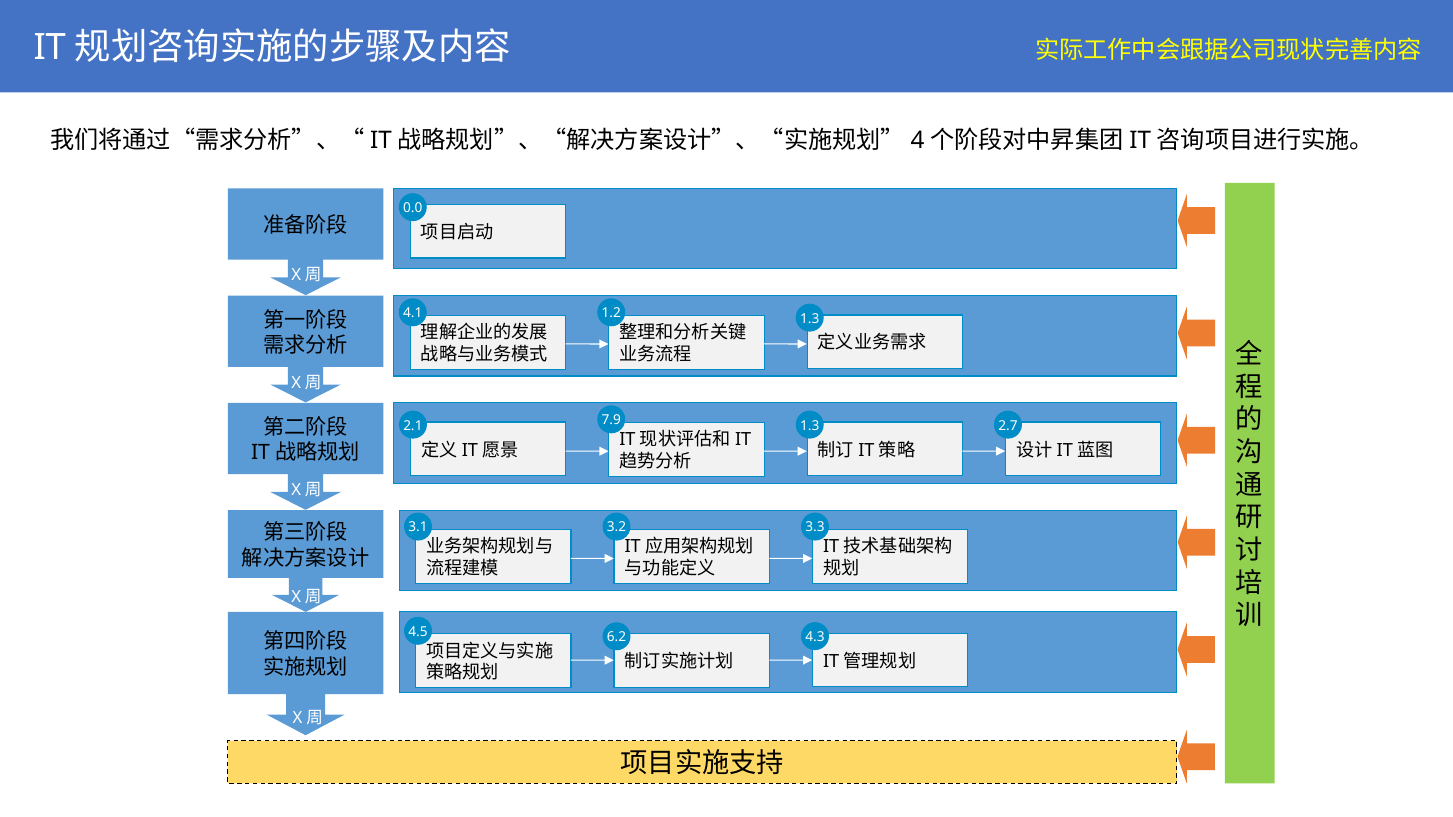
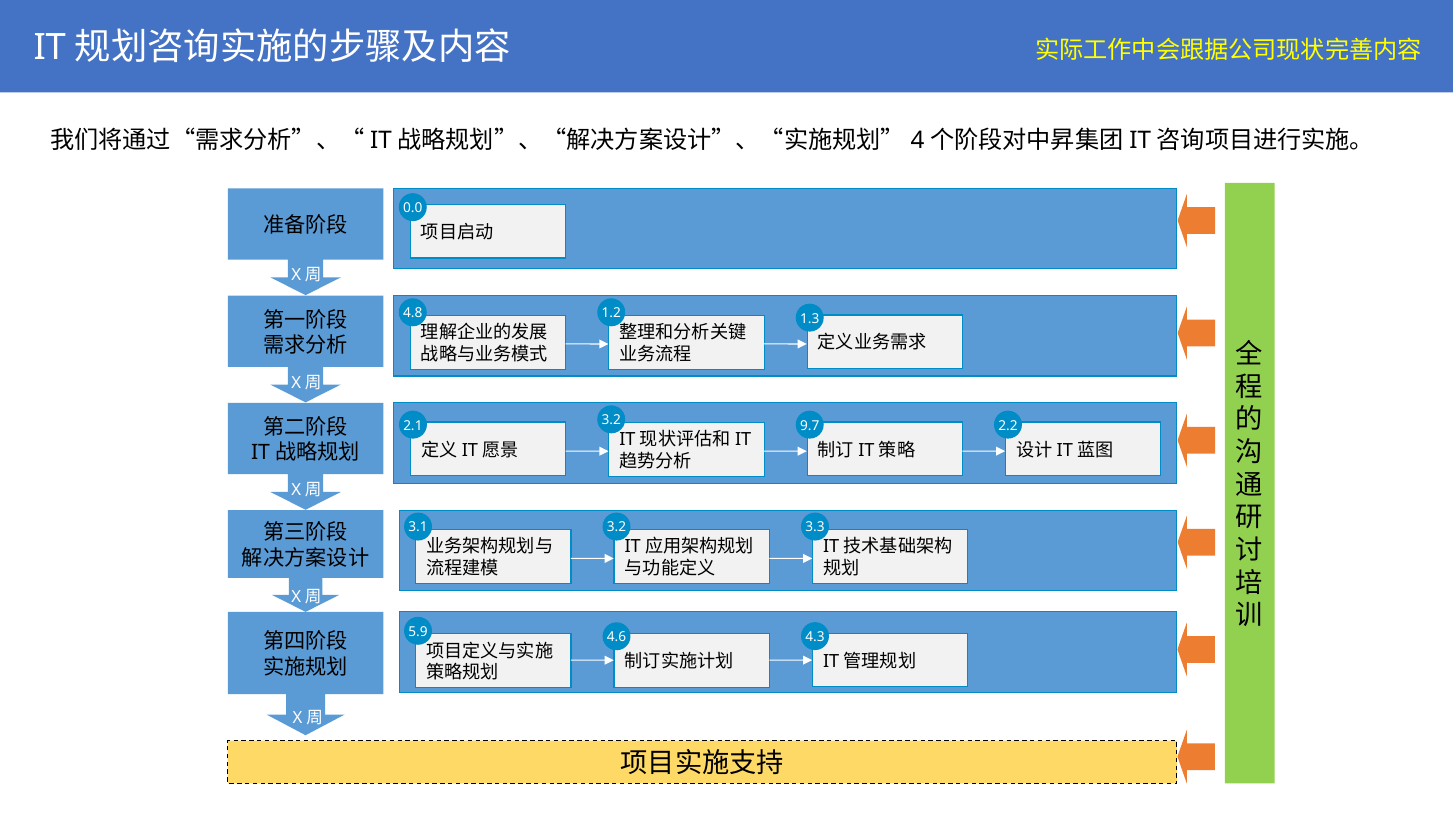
4.1: 4.1 -> 4.8
7.9 at (611, 420): 7.9 -> 3.2
1.3 at (810, 426): 1.3 -> 9.7
2.7: 2.7 -> 2.2
4.5: 4.5 -> 5.9
6.2: 6.2 -> 4.6
